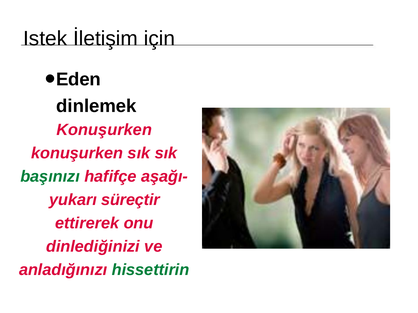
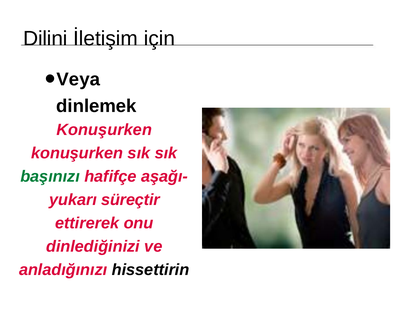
Istek: Istek -> Dilini
Eden: Eden -> Veya
hissettirin colour: green -> black
